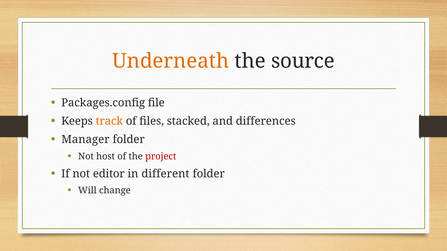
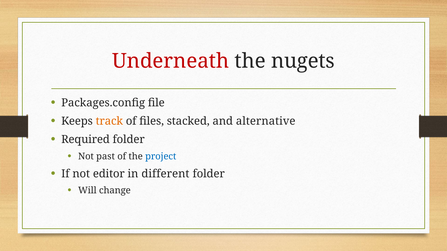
Underneath colour: orange -> red
source: source -> nugets
differences: differences -> alternative
Manager: Manager -> Required
host: host -> past
project colour: red -> blue
